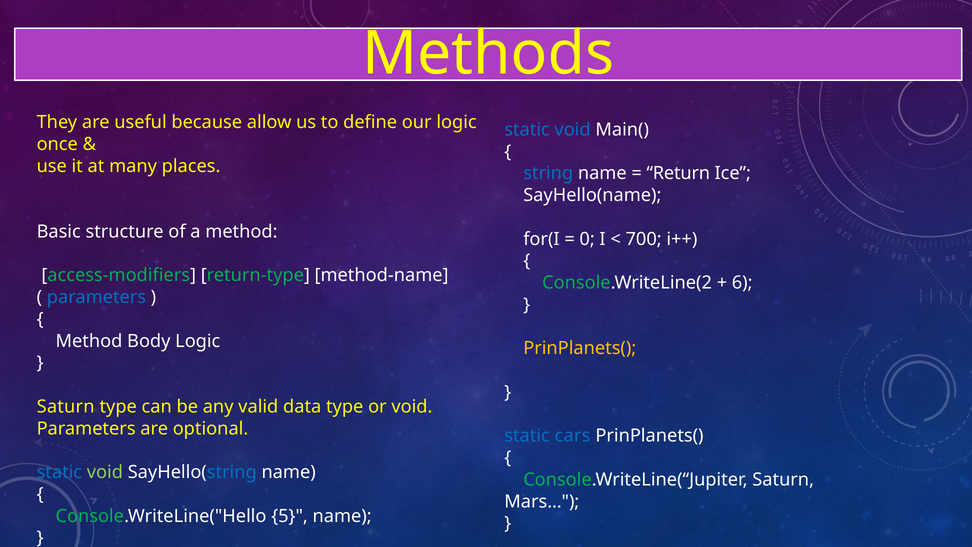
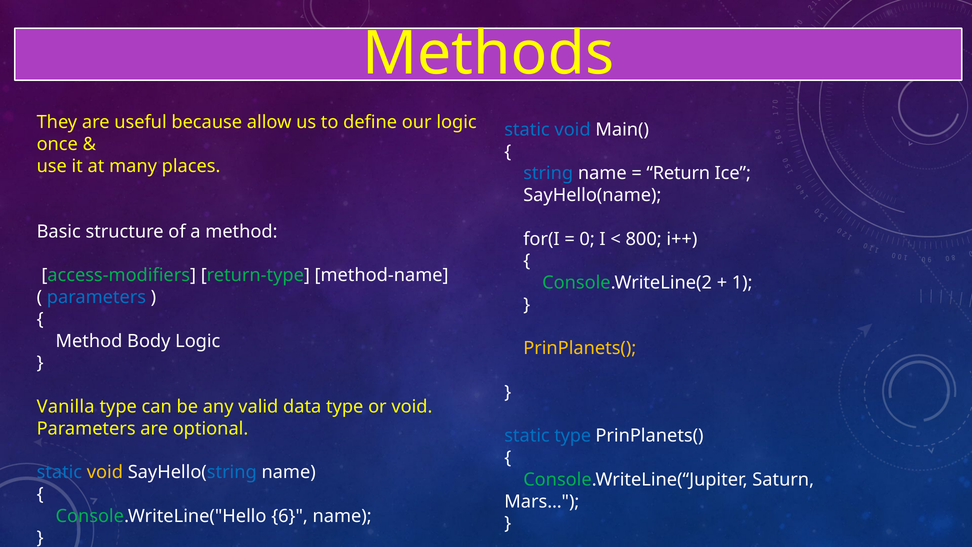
700: 700 -> 800
6: 6 -> 1
Saturn at (66, 406): Saturn -> Vanilla
static cars: cars -> type
void at (105, 472) colour: light green -> yellow
5: 5 -> 6
